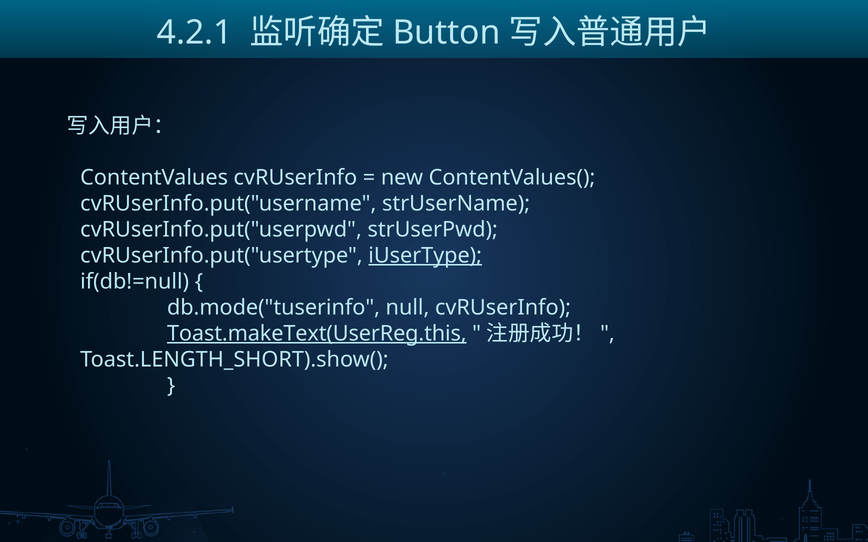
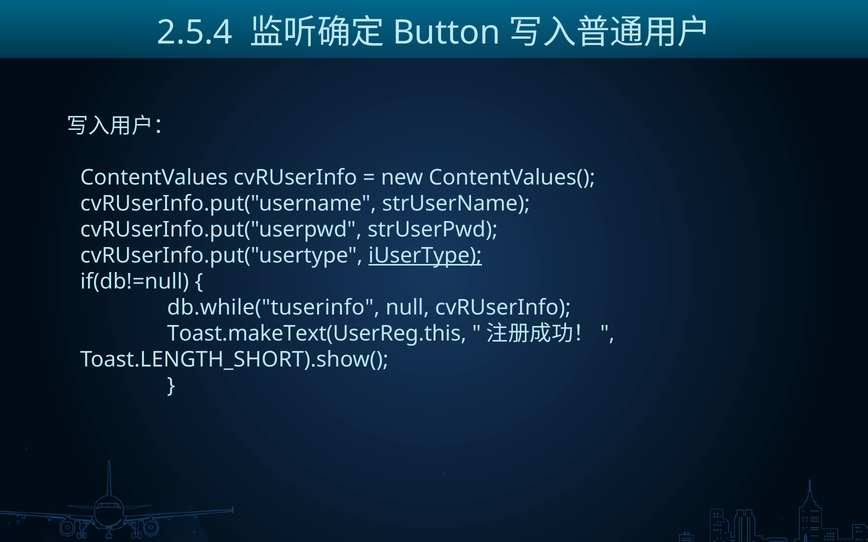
4.2.1: 4.2.1 -> 2.5.4
db.mode("tuserinfo: db.mode("tuserinfo -> db.while("tuserinfo
Toast.makeText(UserReg.this underline: present -> none
